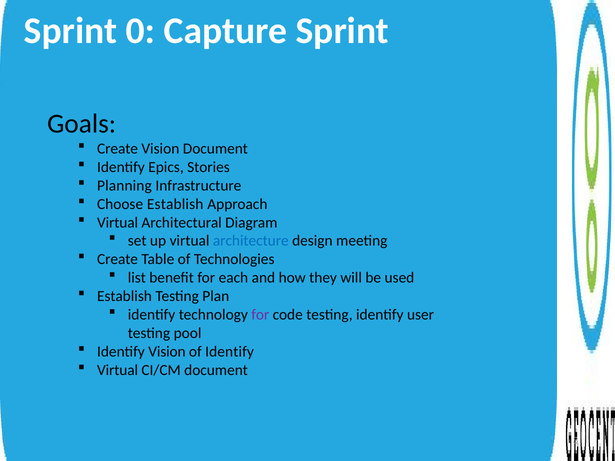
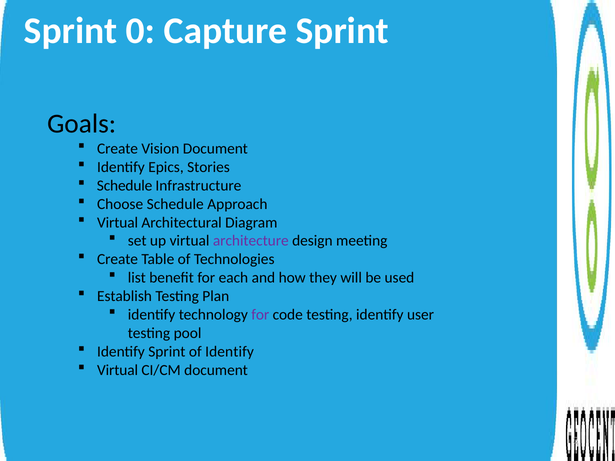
Planning at (124, 186): Planning -> Schedule
Choose Establish: Establish -> Schedule
architecture colour: blue -> purple
Identify Vision: Vision -> Sprint
